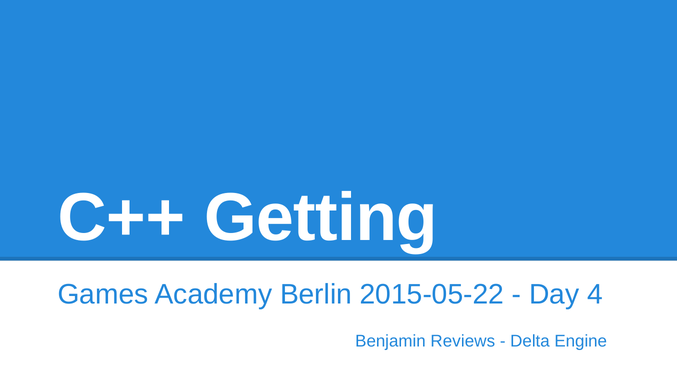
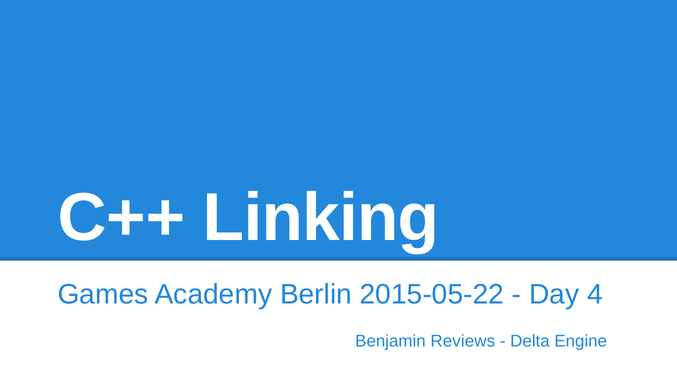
Getting: Getting -> Linking
